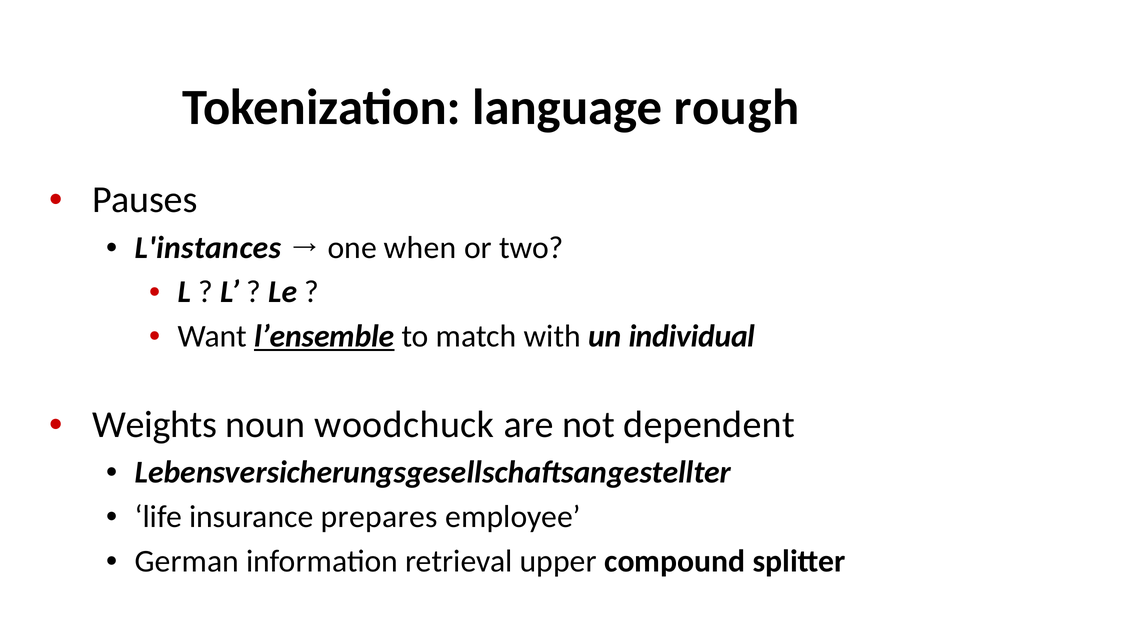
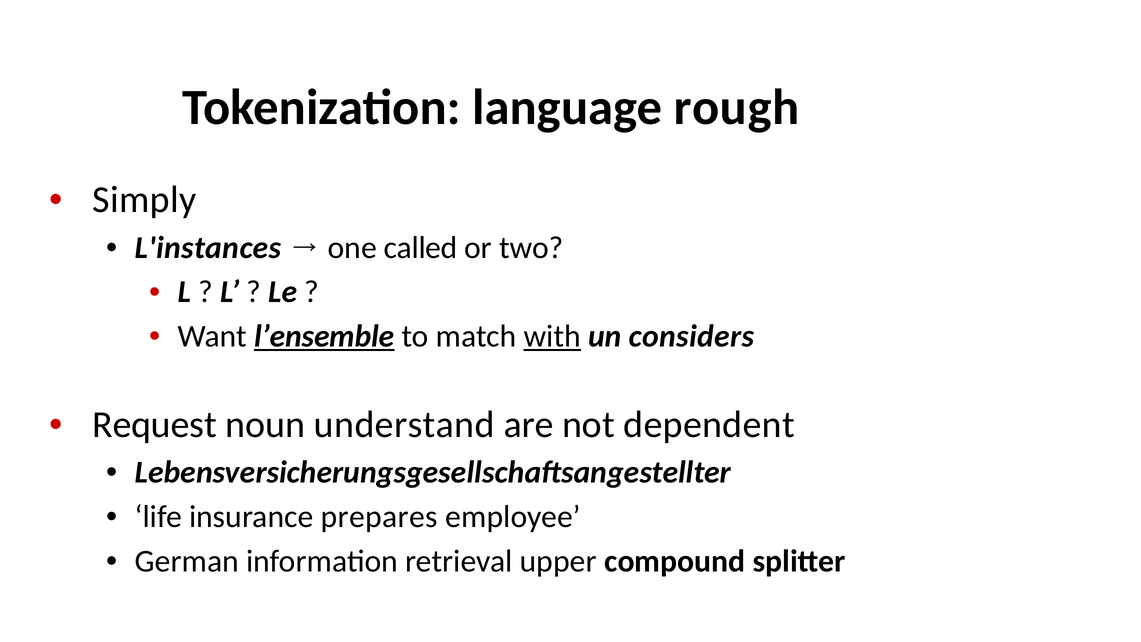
Pauses: Pauses -> Simply
when: when -> called
with underline: none -> present
individual: individual -> considers
Weights: Weights -> Request
woodchuck: woodchuck -> understand
